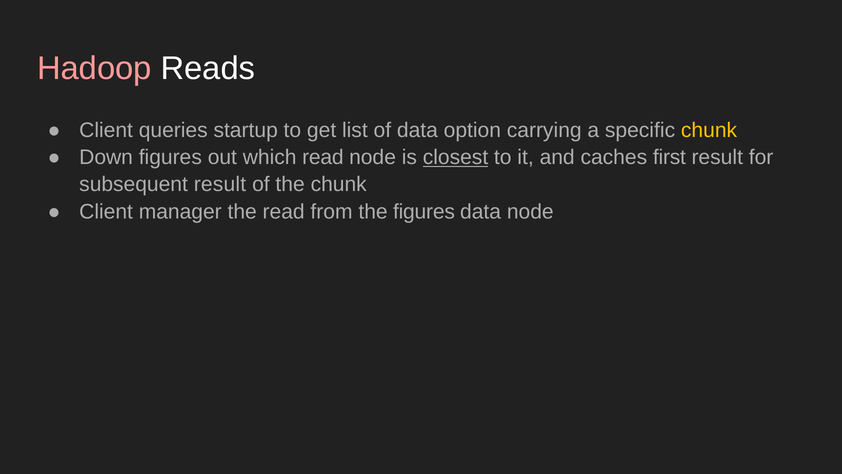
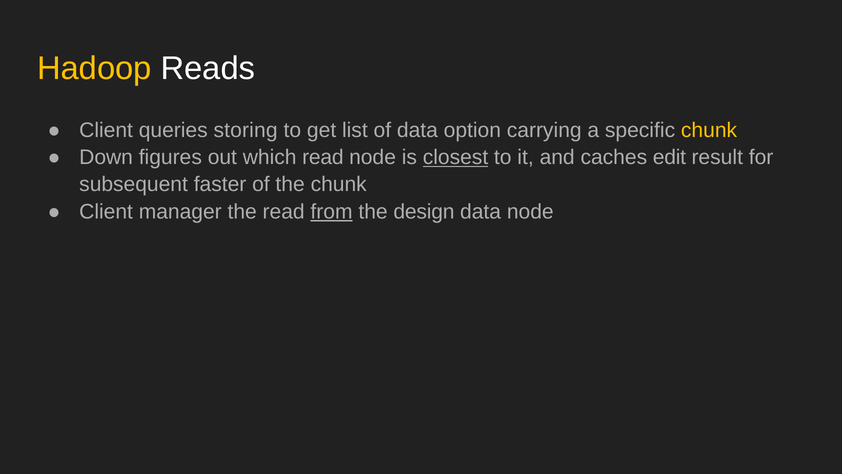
Hadoop colour: pink -> yellow
startup: startup -> storing
first: first -> edit
subsequent result: result -> faster
from underline: none -> present
the figures: figures -> design
